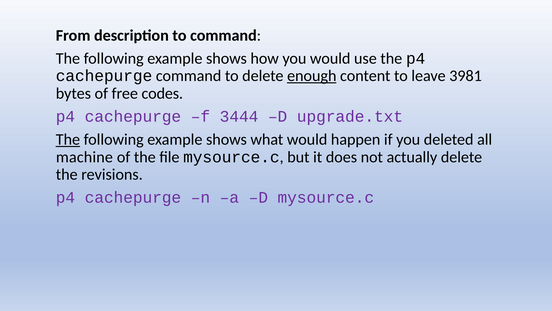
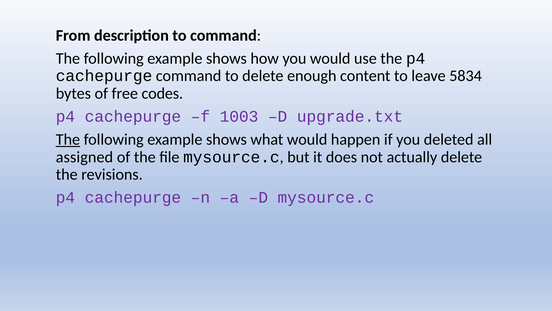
enough underline: present -> none
3981: 3981 -> 5834
3444: 3444 -> 1003
machine: machine -> assigned
